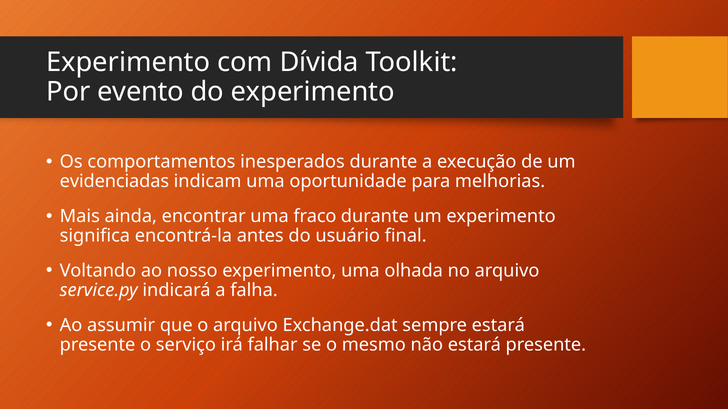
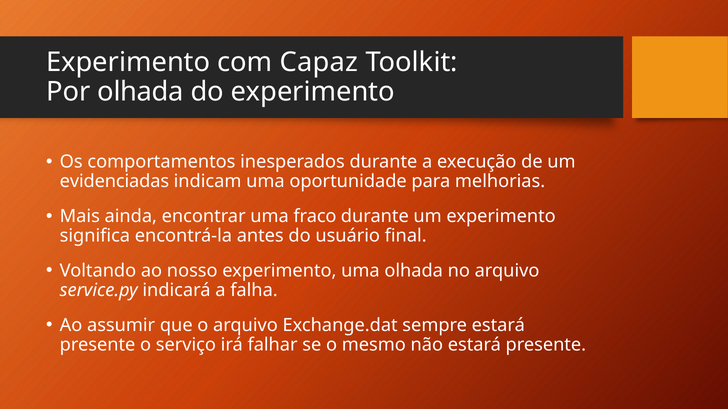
Dívida: Dívida -> Capaz
Por evento: evento -> olhada
